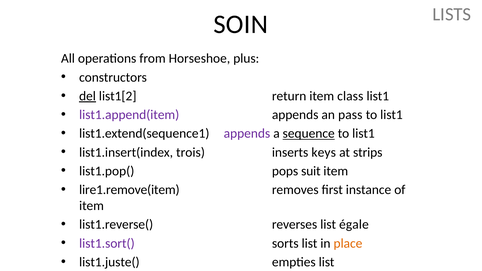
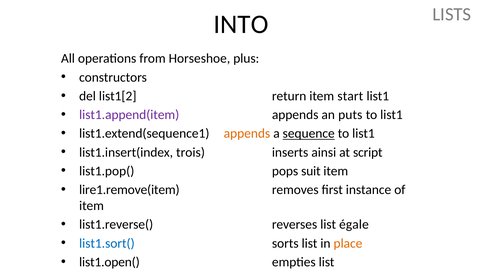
SOIN: SOIN -> INTO
del underline: present -> none
class: class -> start
pass: pass -> puts
appends at (247, 134) colour: purple -> orange
keys: keys -> ainsi
strips: strips -> script
list1.sort( colour: purple -> blue
list1.juste(: list1.juste( -> list1.open(
